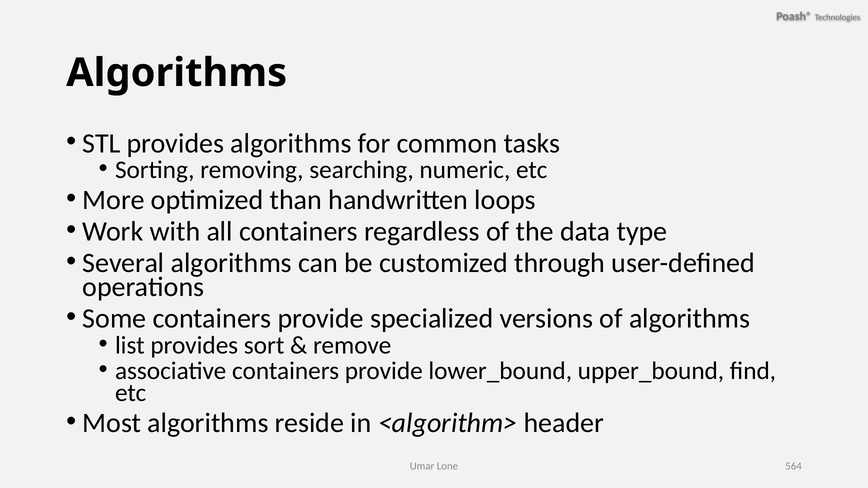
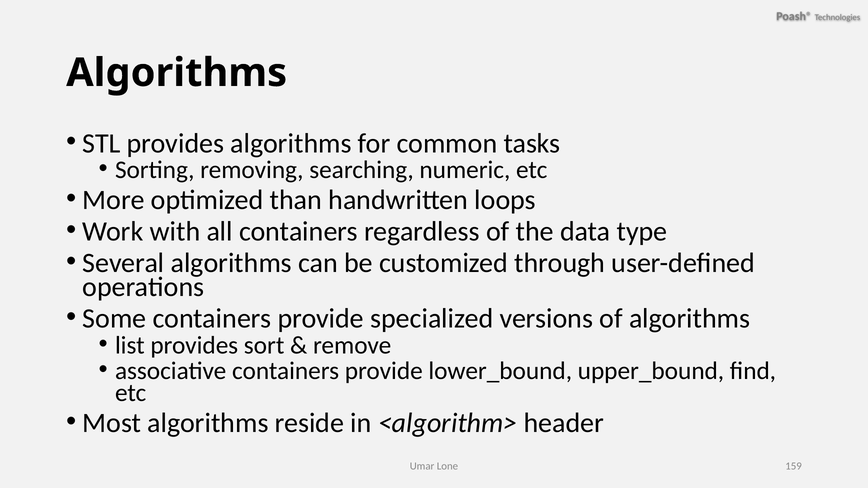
564: 564 -> 159
